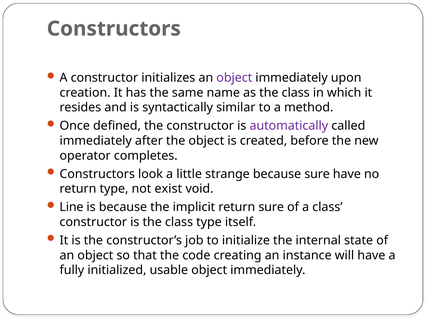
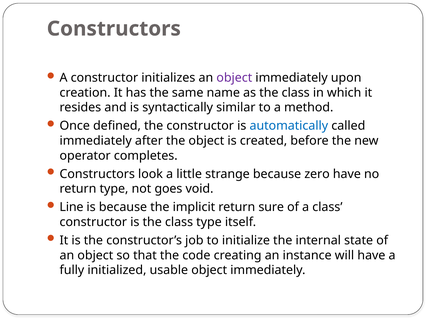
automatically colour: purple -> blue
because sure: sure -> zero
exist: exist -> goes
